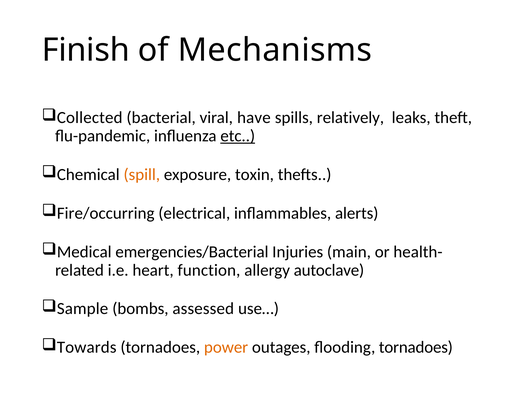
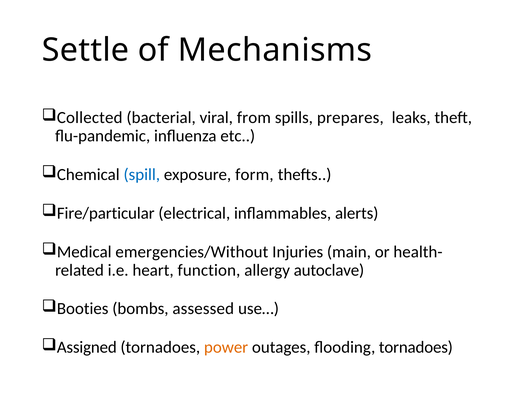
Finish: Finish -> Settle
have: have -> from
relatively: relatively -> prepares
etc underline: present -> none
spill colour: orange -> blue
toxin: toxin -> form
Fire/occurring: Fire/occurring -> Fire/particular
emergencies/Bacterial: emergencies/Bacterial -> emergencies/Without
Sample: Sample -> Booties
Towards: Towards -> Assigned
